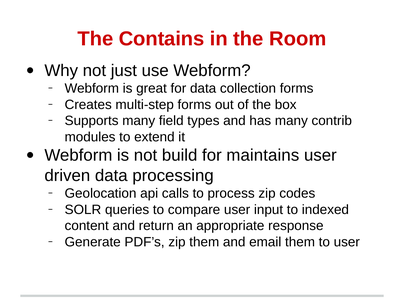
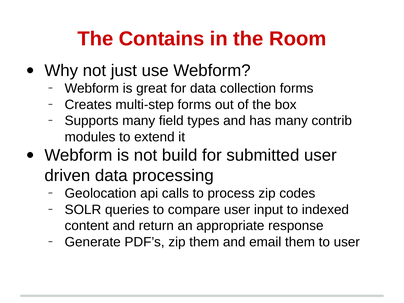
maintains: maintains -> submitted
